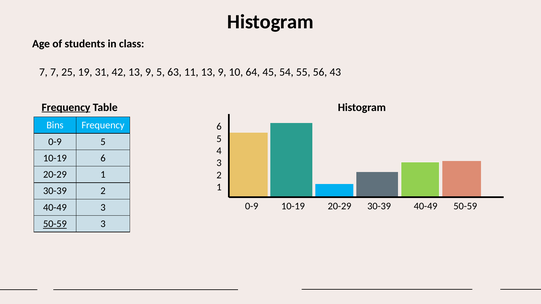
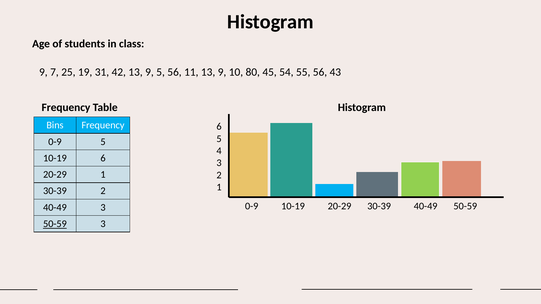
7 at (43, 72): 7 -> 9
5 63: 63 -> 56
64: 64 -> 80
Frequency at (66, 107) underline: present -> none
